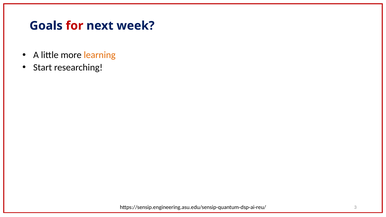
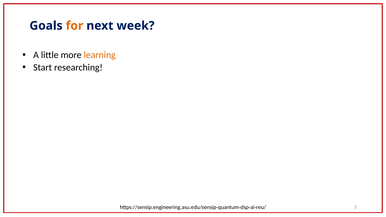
for colour: red -> orange
